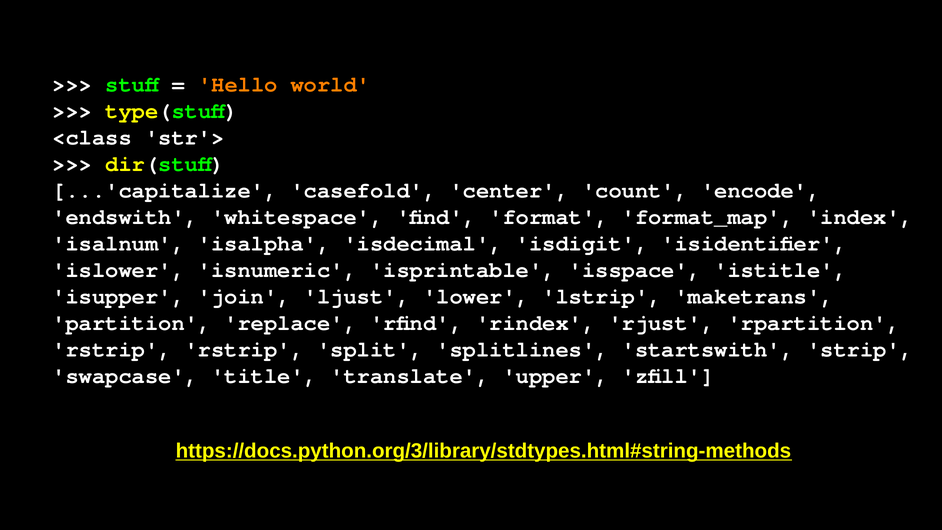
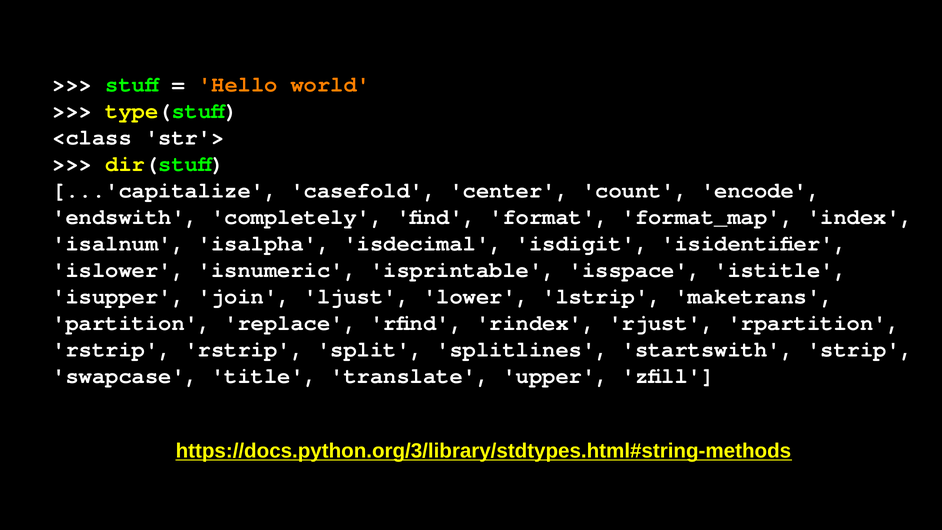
whitespace: whitespace -> completely
